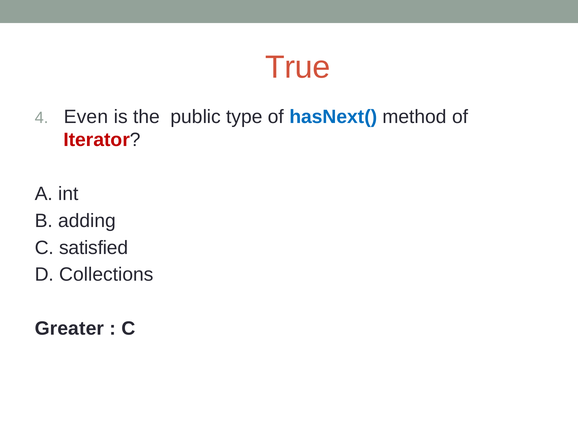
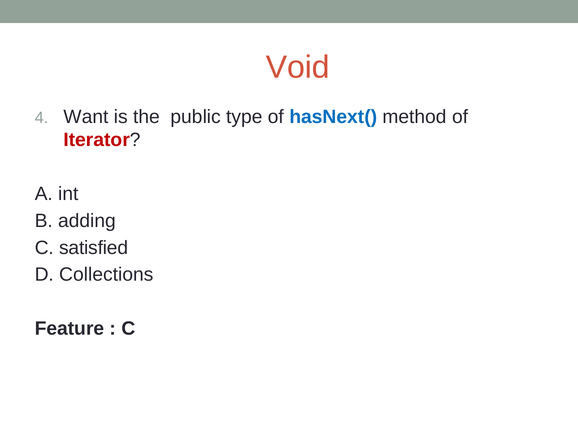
True: True -> Void
Even: Even -> Want
Greater: Greater -> Feature
